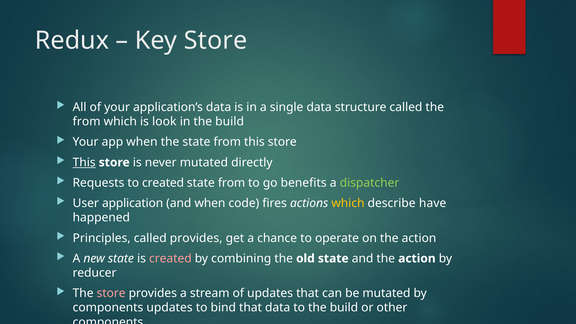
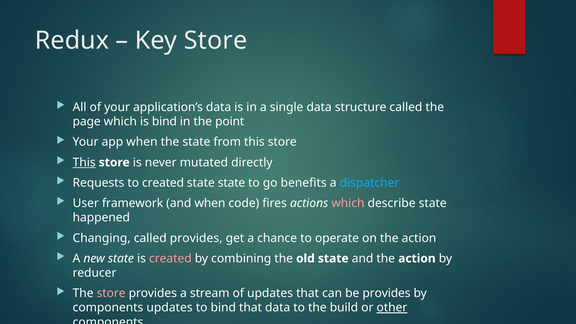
from at (87, 122): from -> page
is look: look -> bind
in the build: build -> point
from at (232, 183): from -> state
dispatcher colour: light green -> light blue
application: application -> framework
which at (348, 203) colour: yellow -> pink
describe have: have -> state
Principles: Principles -> Changing
be mutated: mutated -> provides
other underline: none -> present
